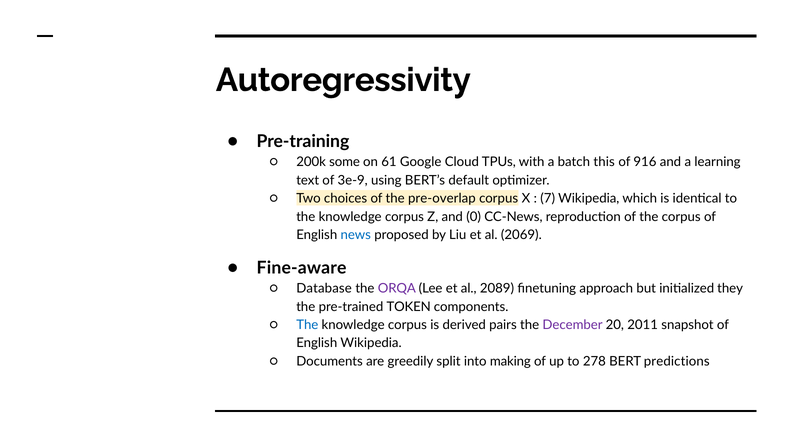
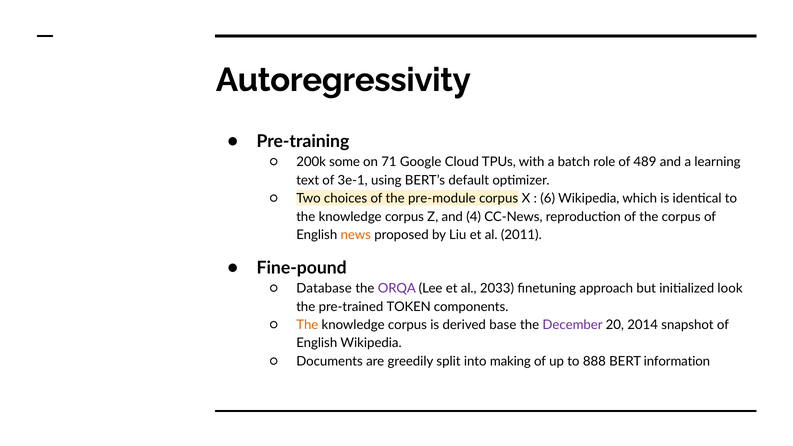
61: 61 -> 71
this: this -> role
916: 916 -> 489
3e-9: 3e-9 -> 3e-1
pre-overlap: pre-overlap -> pre-module
7: 7 -> 6
0: 0 -> 4
news colour: blue -> orange
2069: 2069 -> 2011
Fine-aware: Fine-aware -> Fine-pound
2089: 2089 -> 2033
they: they -> look
The at (307, 325) colour: blue -> orange
pairs: pairs -> base
2011: 2011 -> 2014
278: 278 -> 888
predictions: predictions -> information
